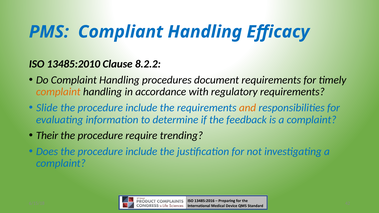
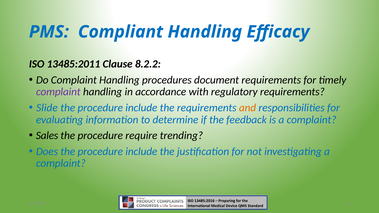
13485:2010: 13485:2010 -> 13485:2011
complaint at (58, 92) colour: orange -> purple
Their: Their -> Sales
